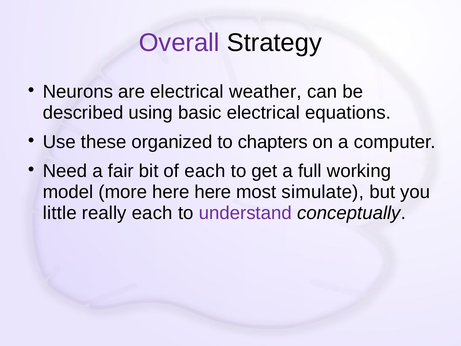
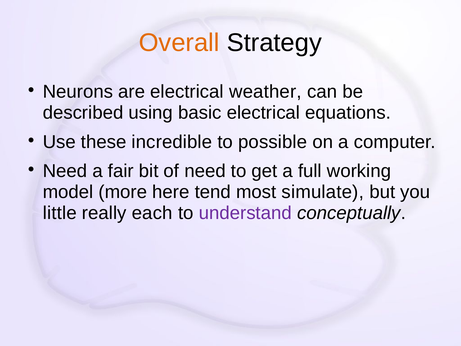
Overall colour: purple -> orange
organized: organized -> incredible
chapters: chapters -> possible
of each: each -> need
here here: here -> tend
